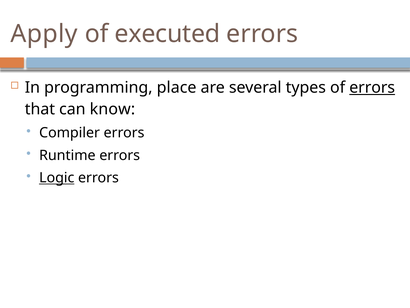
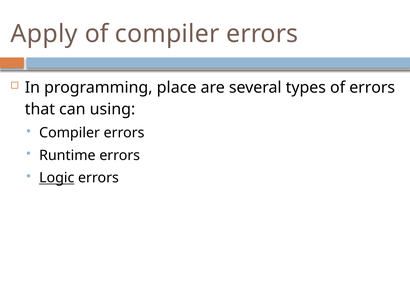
of executed: executed -> compiler
errors at (372, 87) underline: present -> none
know: know -> using
